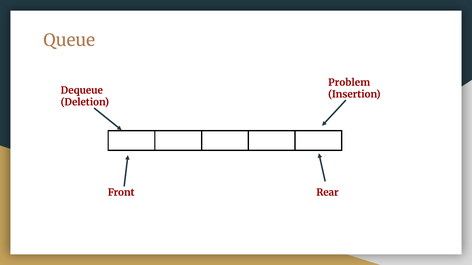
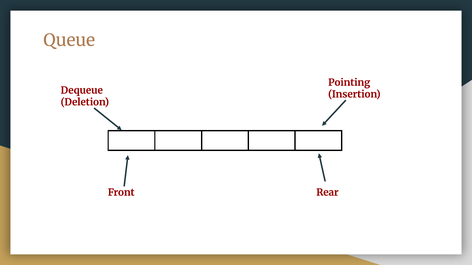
Problem: Problem -> Pointing
